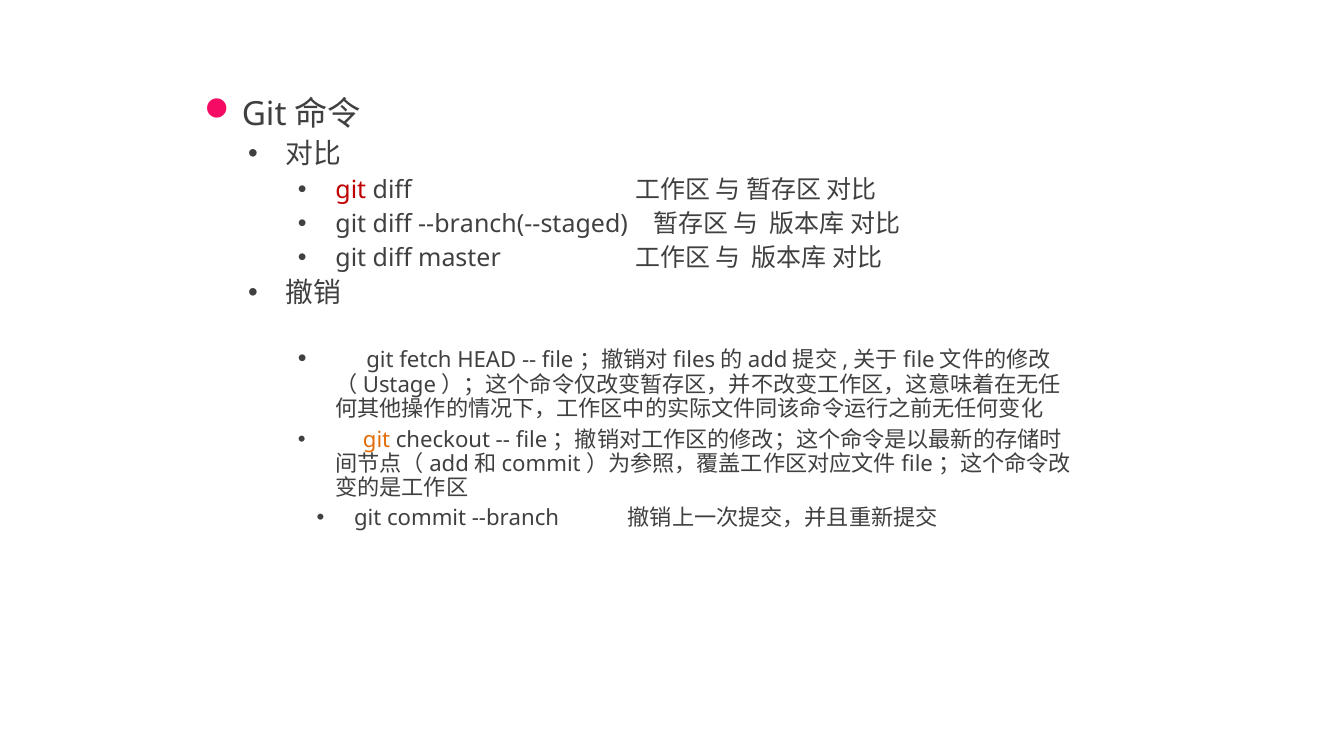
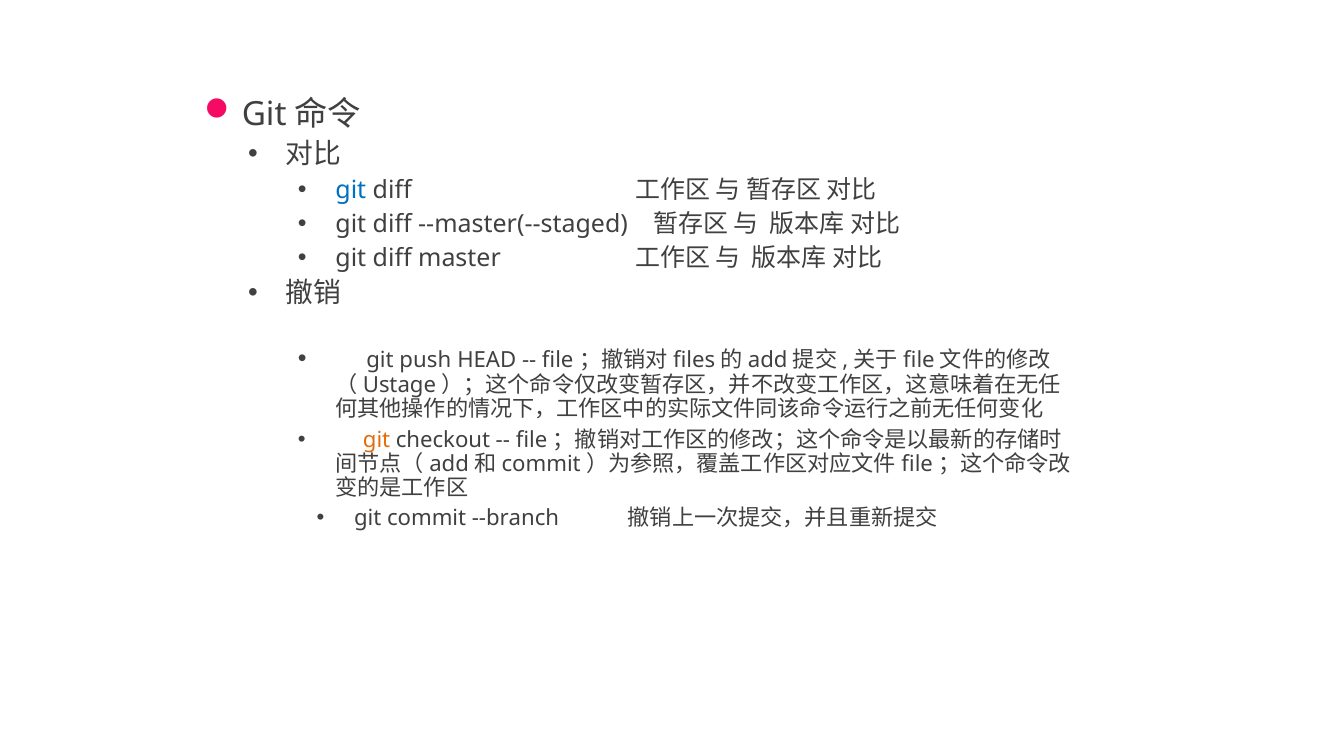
git at (351, 190) colour: red -> blue
--branch(--staged: --branch(--staged -> --master(--staged
fetch: fetch -> push
